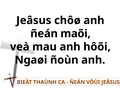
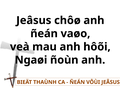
maõi: maõi -> vaøo
